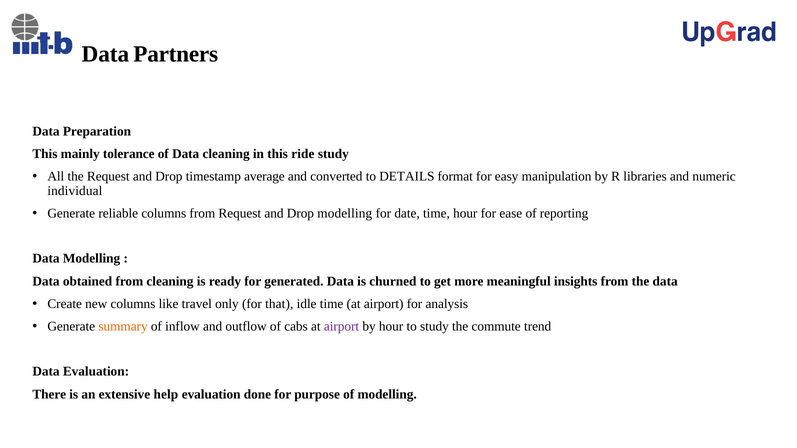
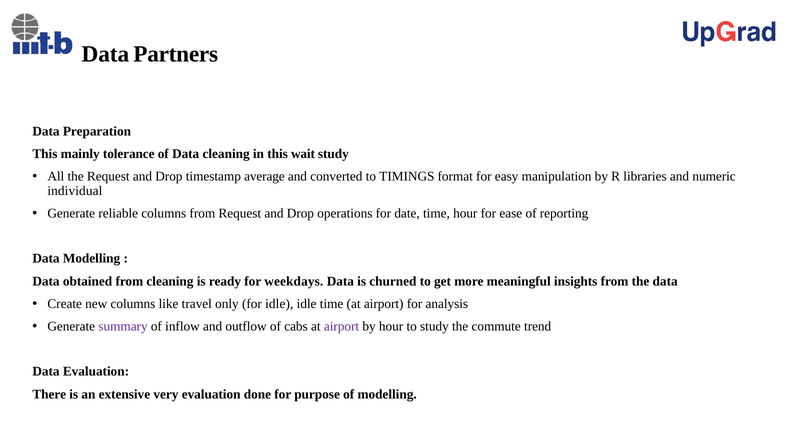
ride: ride -> wait
DETAILS: DETAILS -> TIMINGS
Drop modelling: modelling -> operations
generated: generated -> weekdays
for that: that -> idle
summary colour: orange -> purple
help: help -> very
